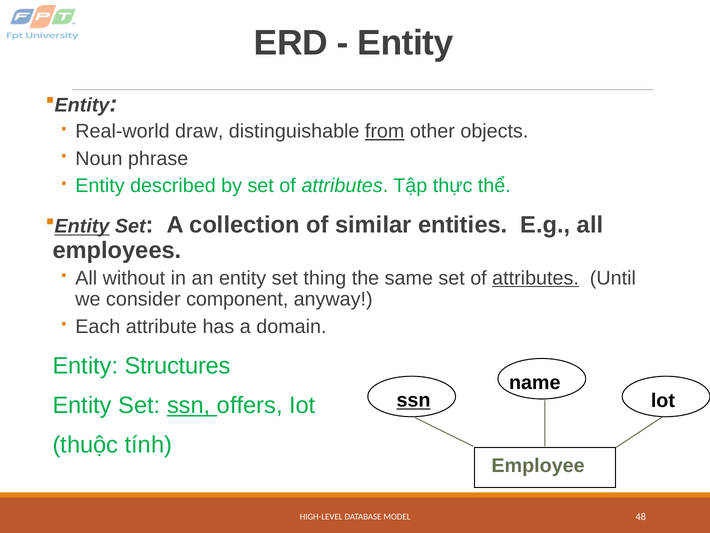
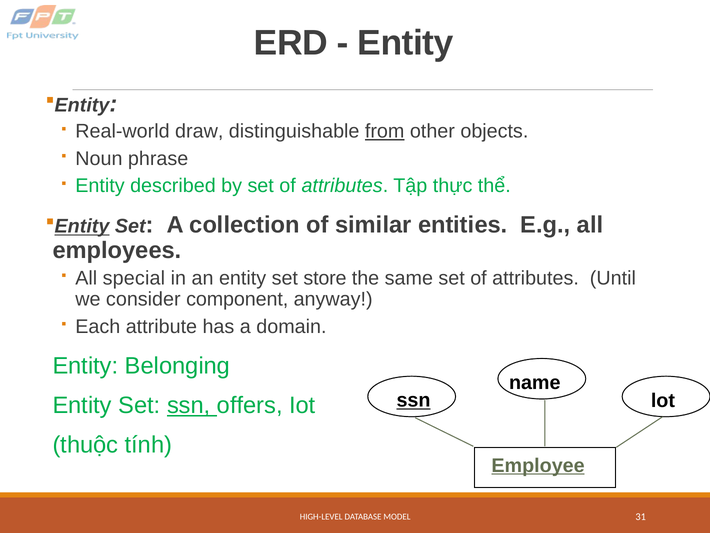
without: without -> special
thing: thing -> store
attributes at (536, 278) underline: present -> none
Structures: Structures -> Belonging
Employee underline: none -> present
48: 48 -> 31
